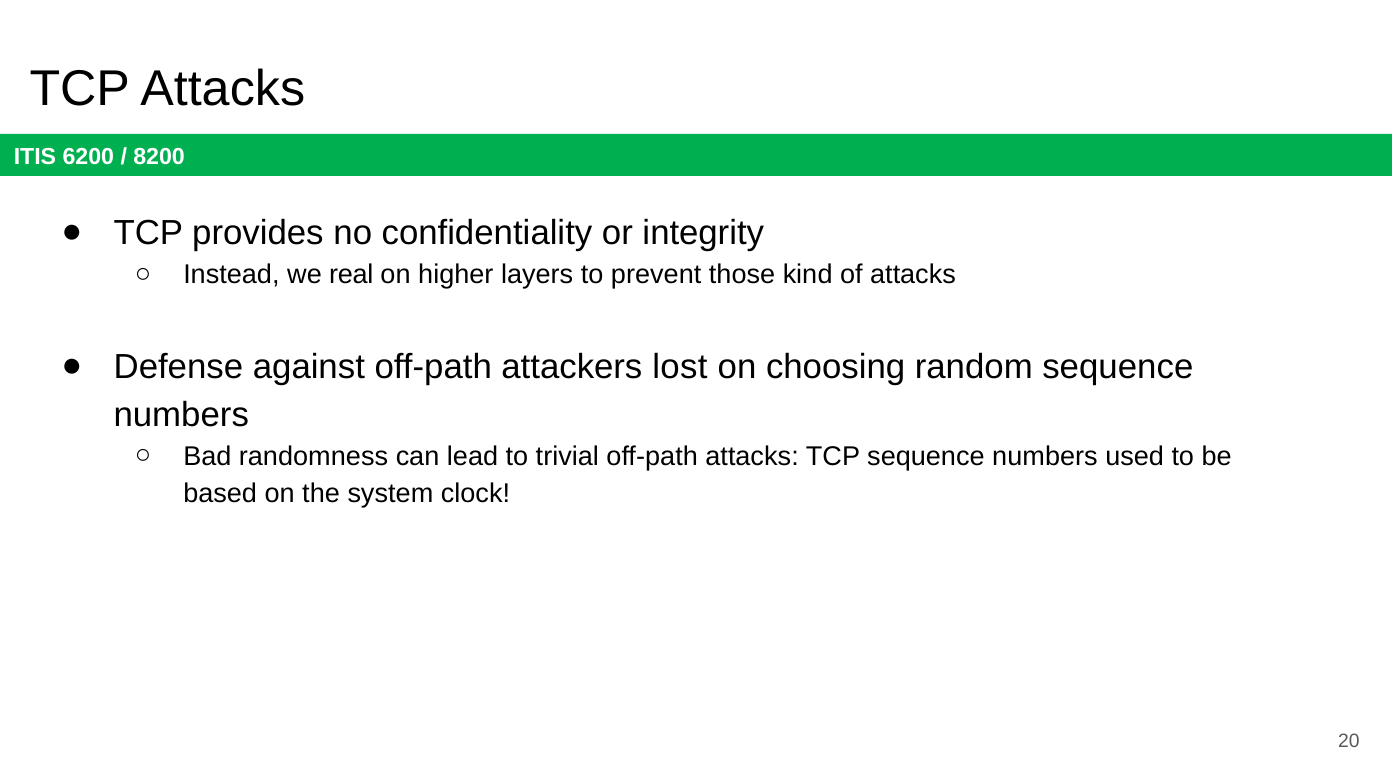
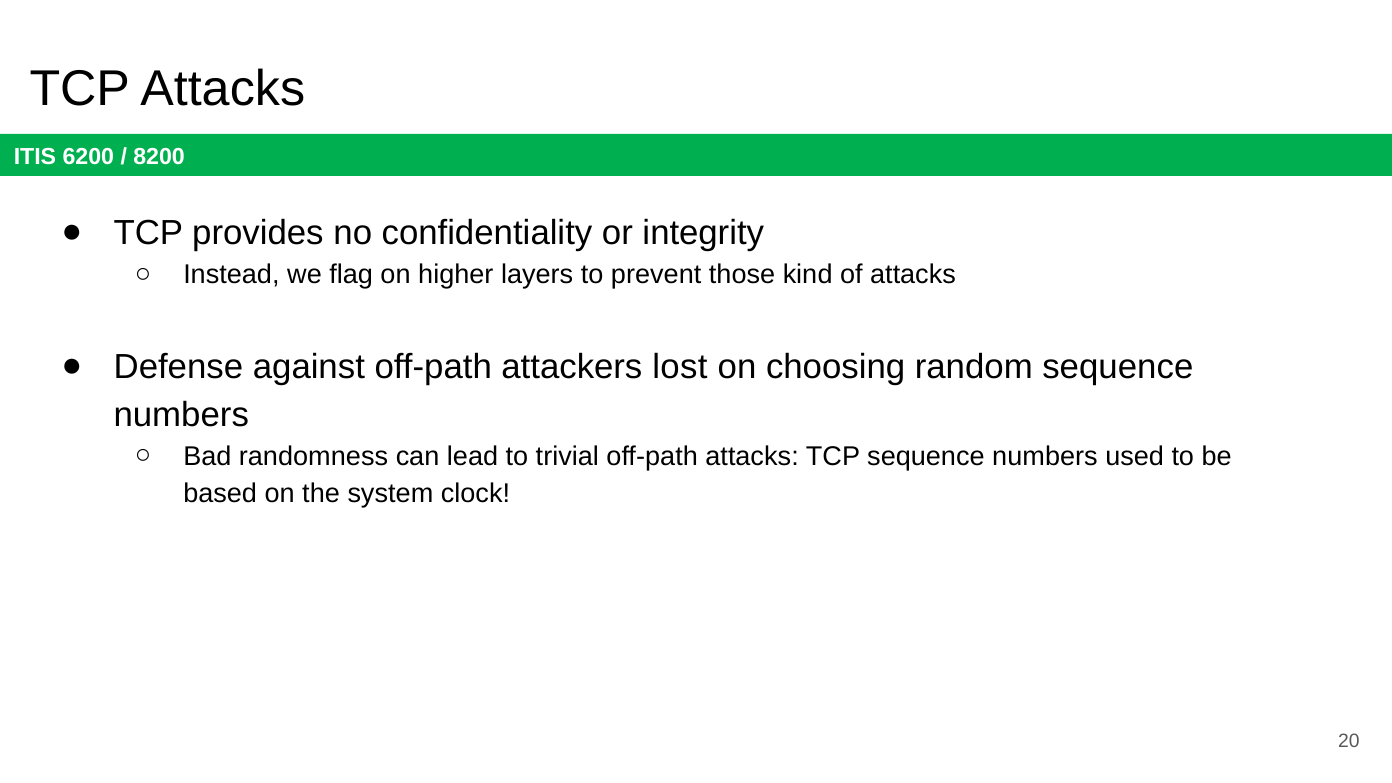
real: real -> flag
